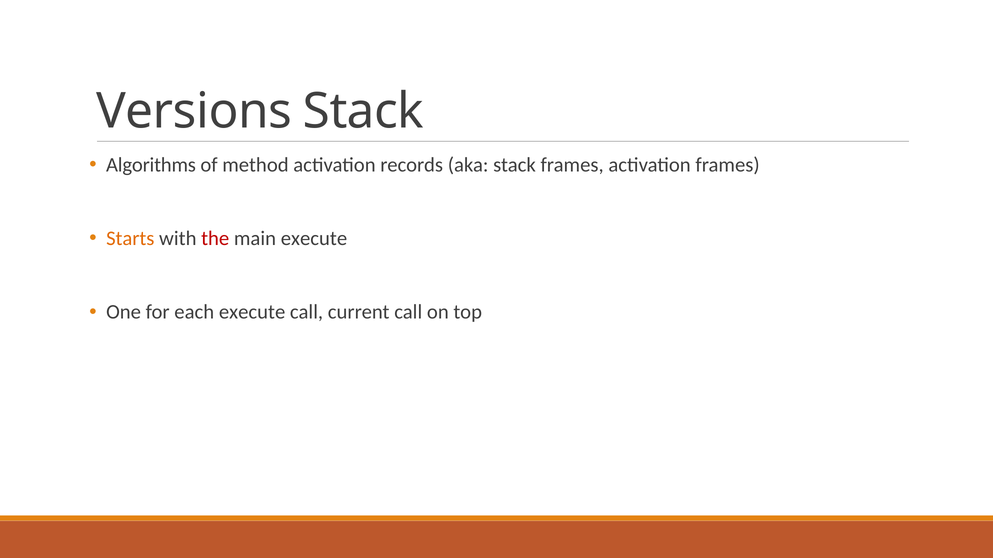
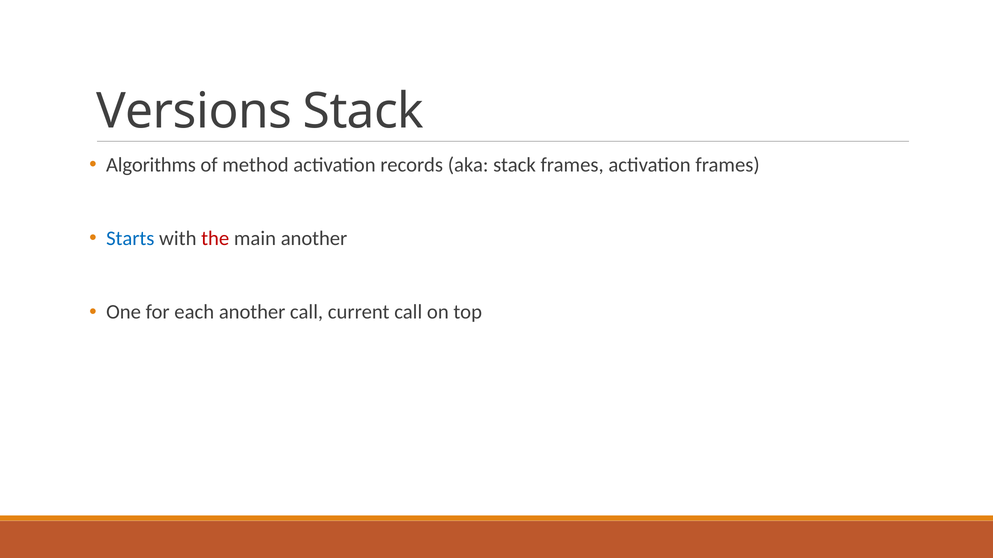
Starts colour: orange -> blue
main execute: execute -> another
each execute: execute -> another
